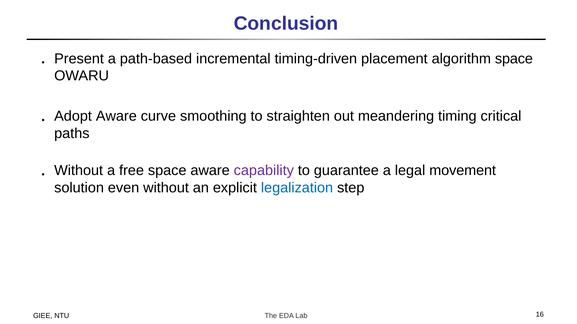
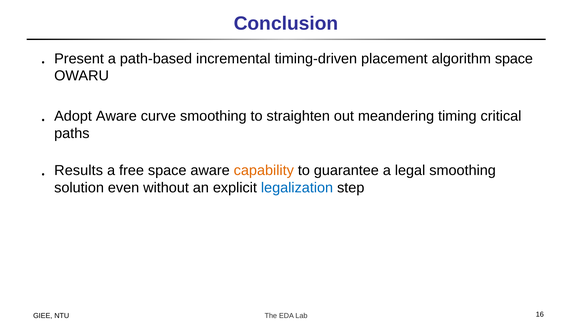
Without at (79, 171): Without -> Results
capability colour: purple -> orange
legal movement: movement -> smoothing
